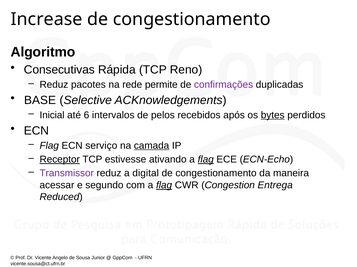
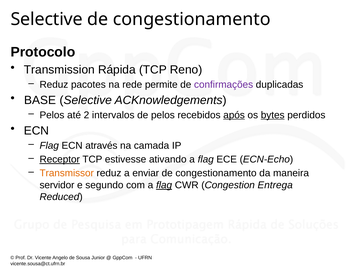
Increase at (47, 19): Increase -> Selective
Algoritmo: Algoritmo -> Protocolo
Consecutivas: Consecutivas -> Transmission
Inicial at (52, 115): Inicial -> Pelos
6: 6 -> 2
após underline: none -> present
serviço: serviço -> através
camada underline: present -> none
flag at (206, 160) underline: present -> none
Transmissor colour: purple -> orange
digital: digital -> enviar
acessar: acessar -> servidor
